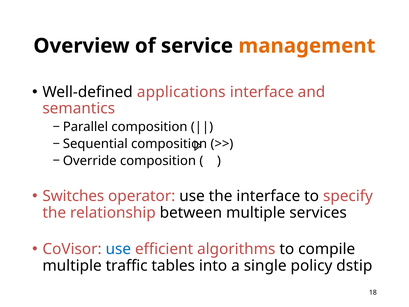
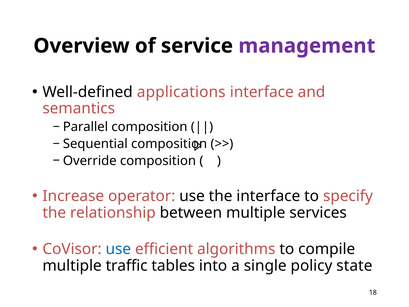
management colour: orange -> purple
Switches: Switches -> Increase
dstip: dstip -> state
